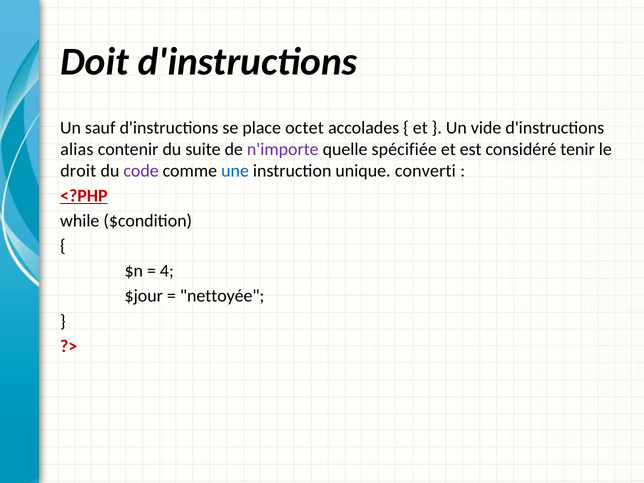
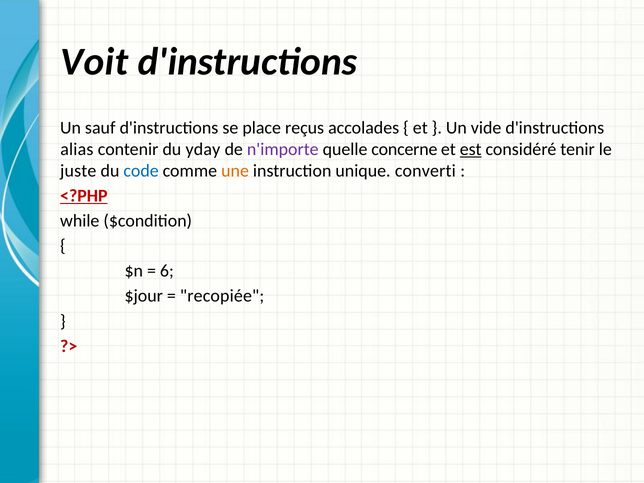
Doit: Doit -> Voit
octet: octet -> reçus
suite: suite -> yday
spécifiée: spécifiée -> concerne
est underline: none -> present
droit: droit -> juste
code colour: purple -> blue
une colour: blue -> orange
4: 4 -> 6
nettoyée: nettoyée -> recopiée
